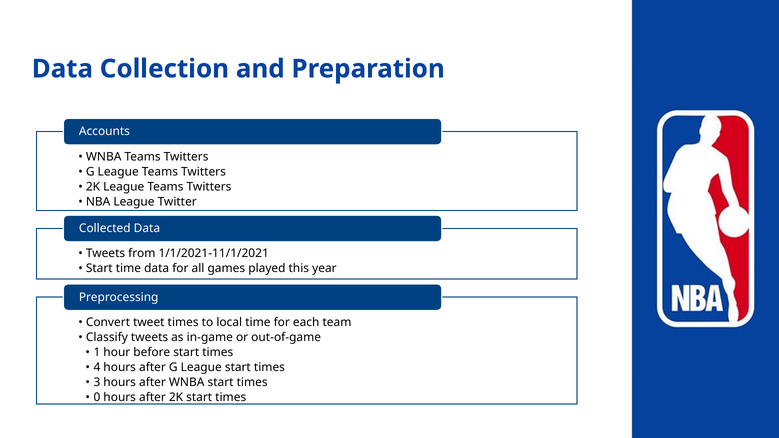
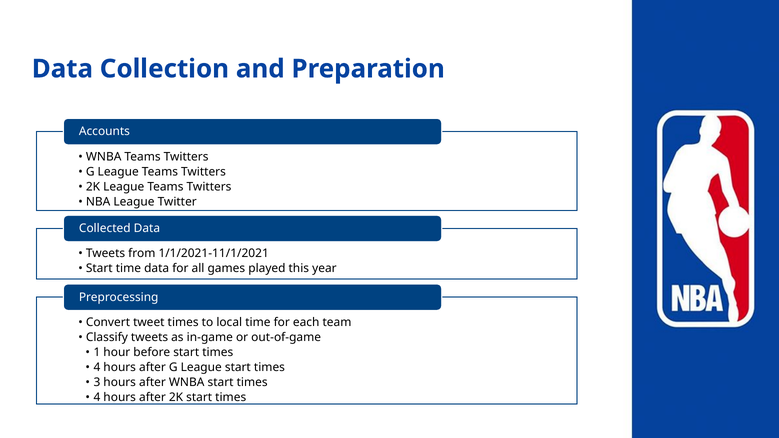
0 at (97, 397): 0 -> 4
